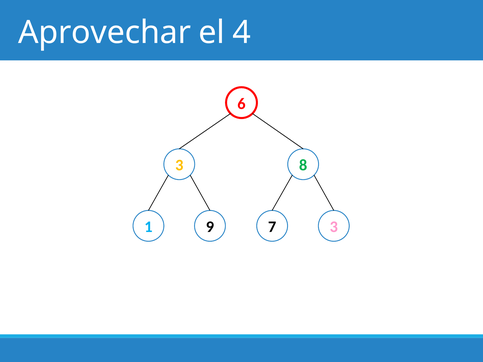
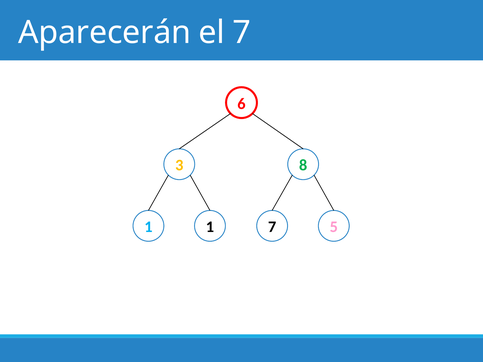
Aprovechar: Aprovechar -> Aparecerán
el 4: 4 -> 7
1 9: 9 -> 1
7 3: 3 -> 5
